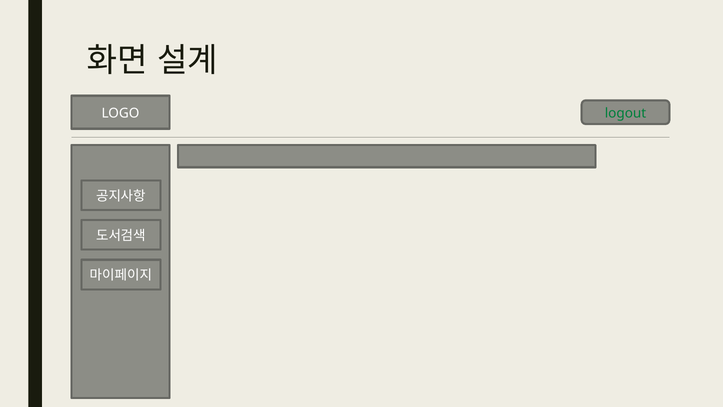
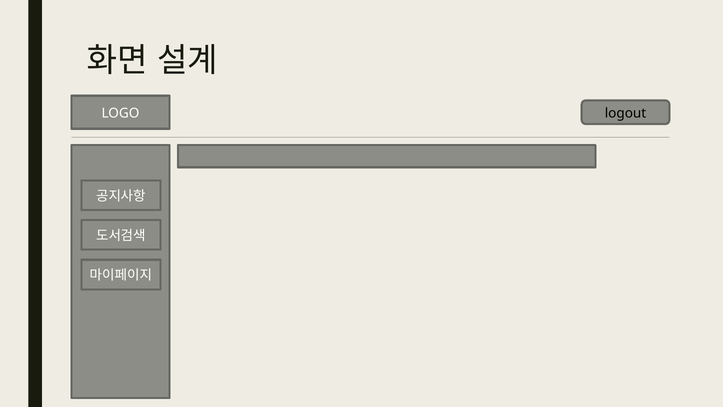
logout colour: green -> black
